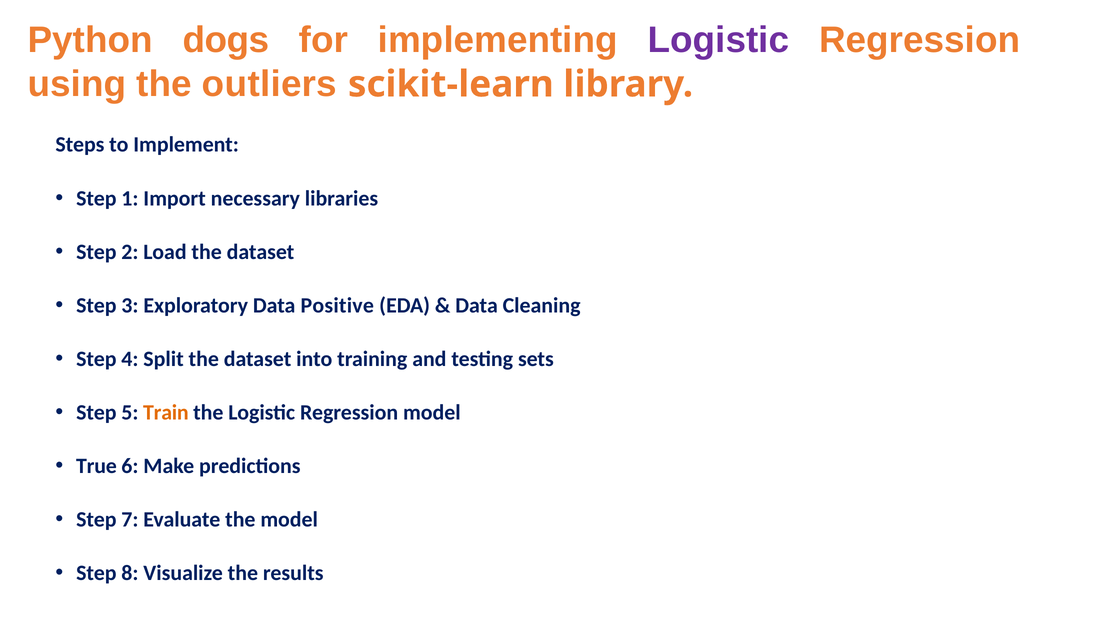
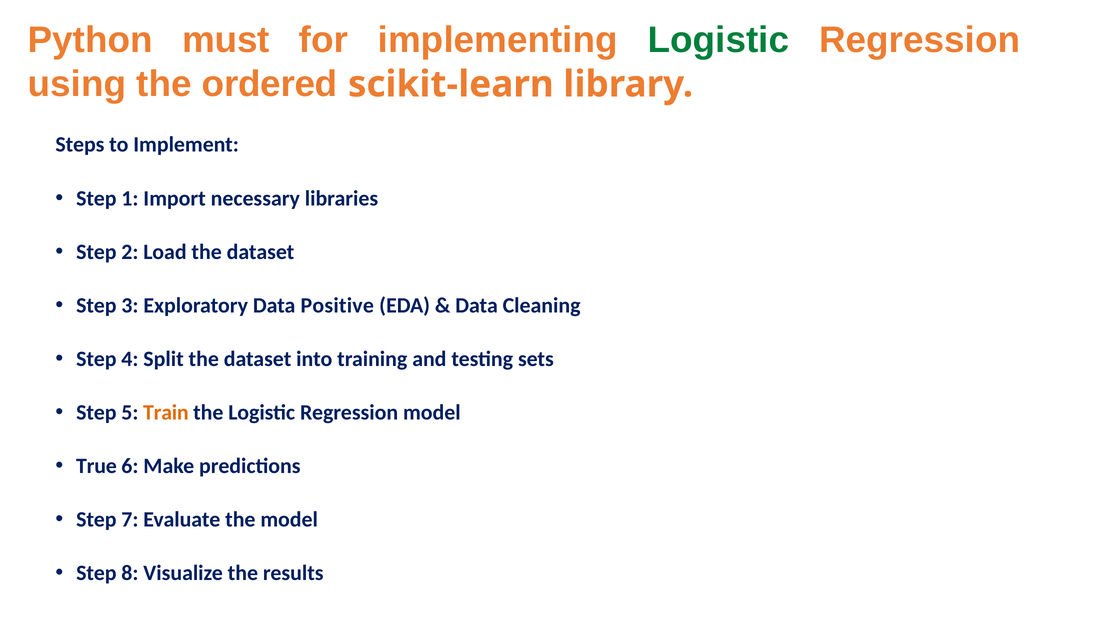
dogs: dogs -> must
Logistic at (719, 40) colour: purple -> green
outliers: outliers -> ordered
